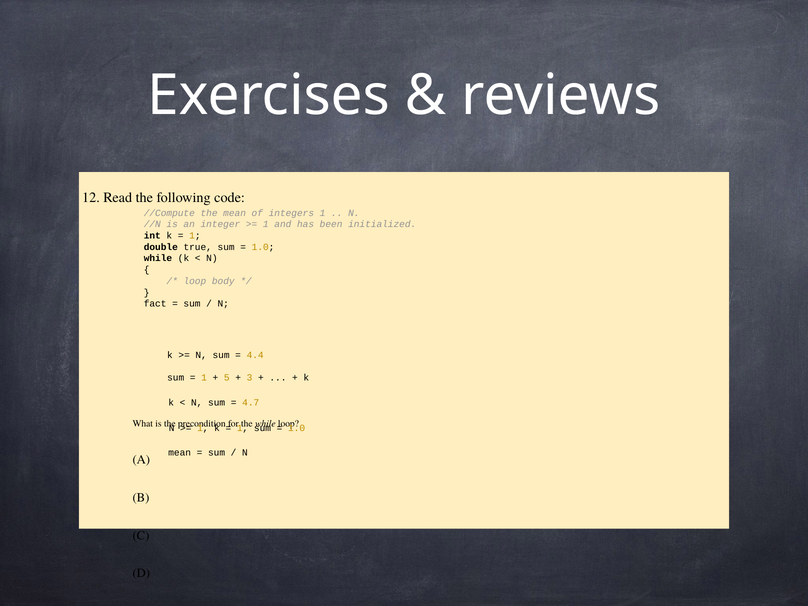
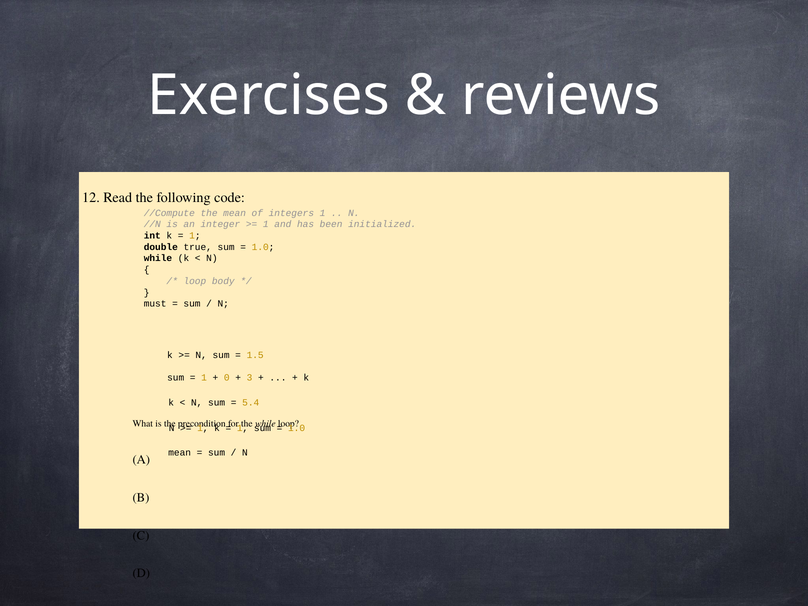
fact: fact -> must
4.4: 4.4 -> 1.5
5: 5 -> 0
4.7: 4.7 -> 5.4
